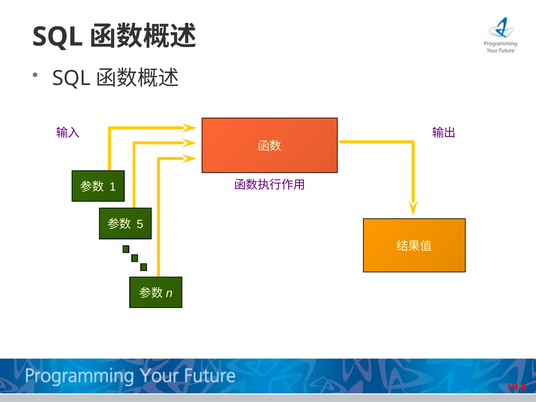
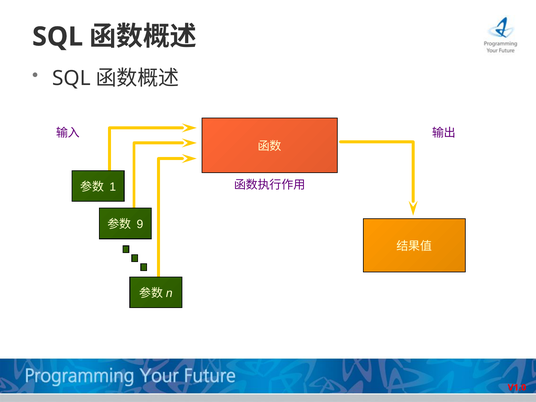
5: 5 -> 9
